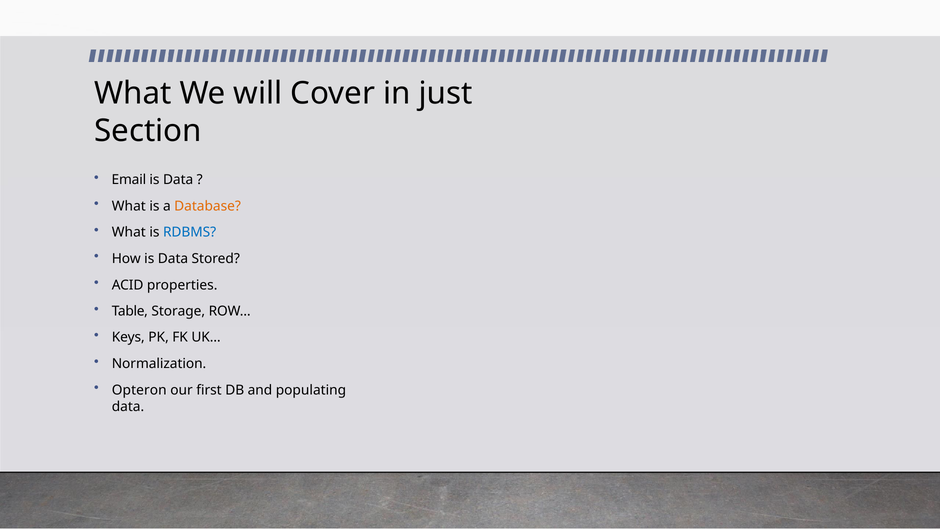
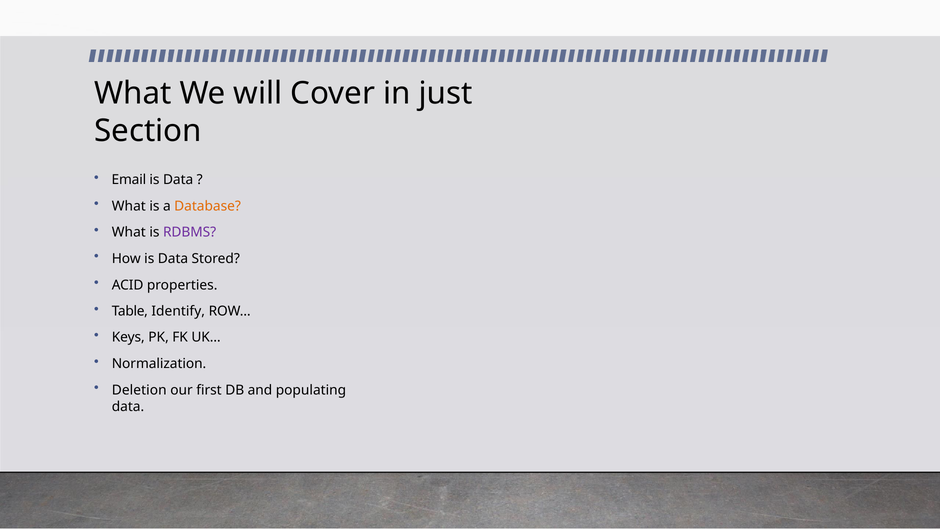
RDBMS colour: blue -> purple
Storage: Storage -> Identify
Opteron: Opteron -> Deletion
